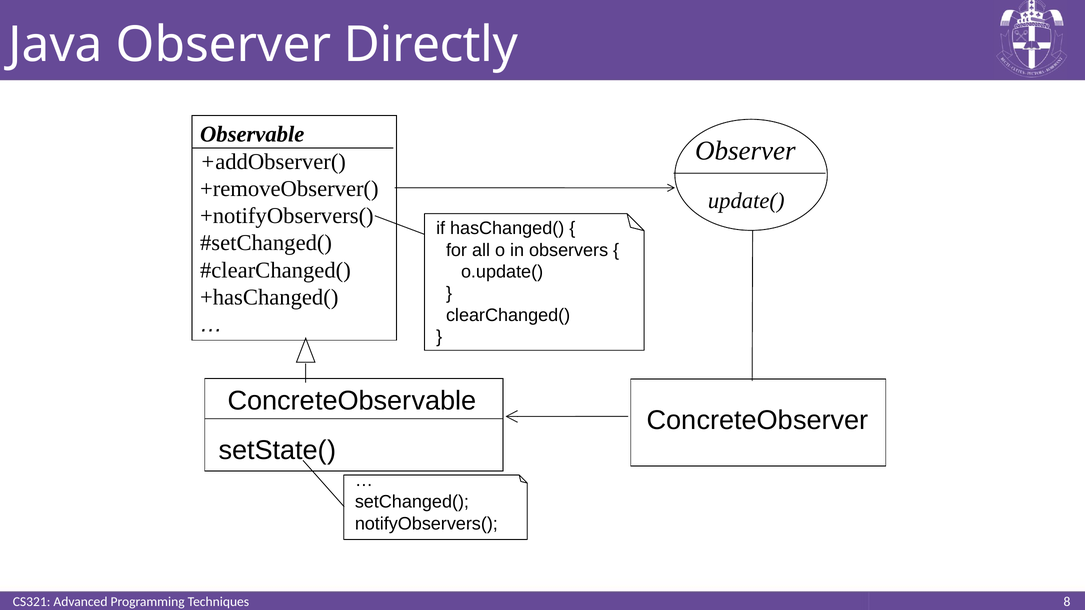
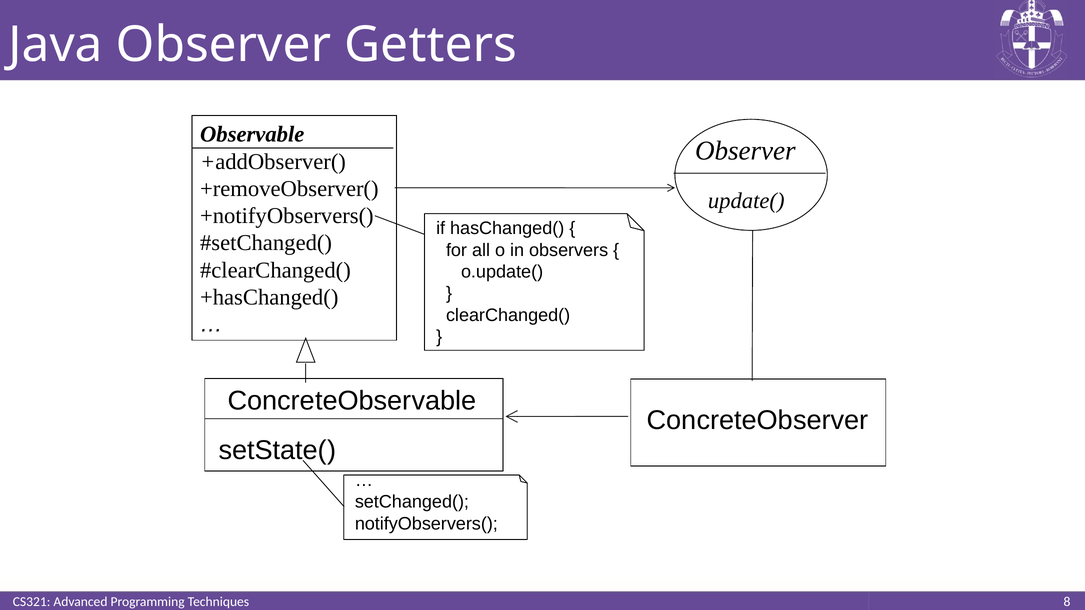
Directly: Directly -> Getters
